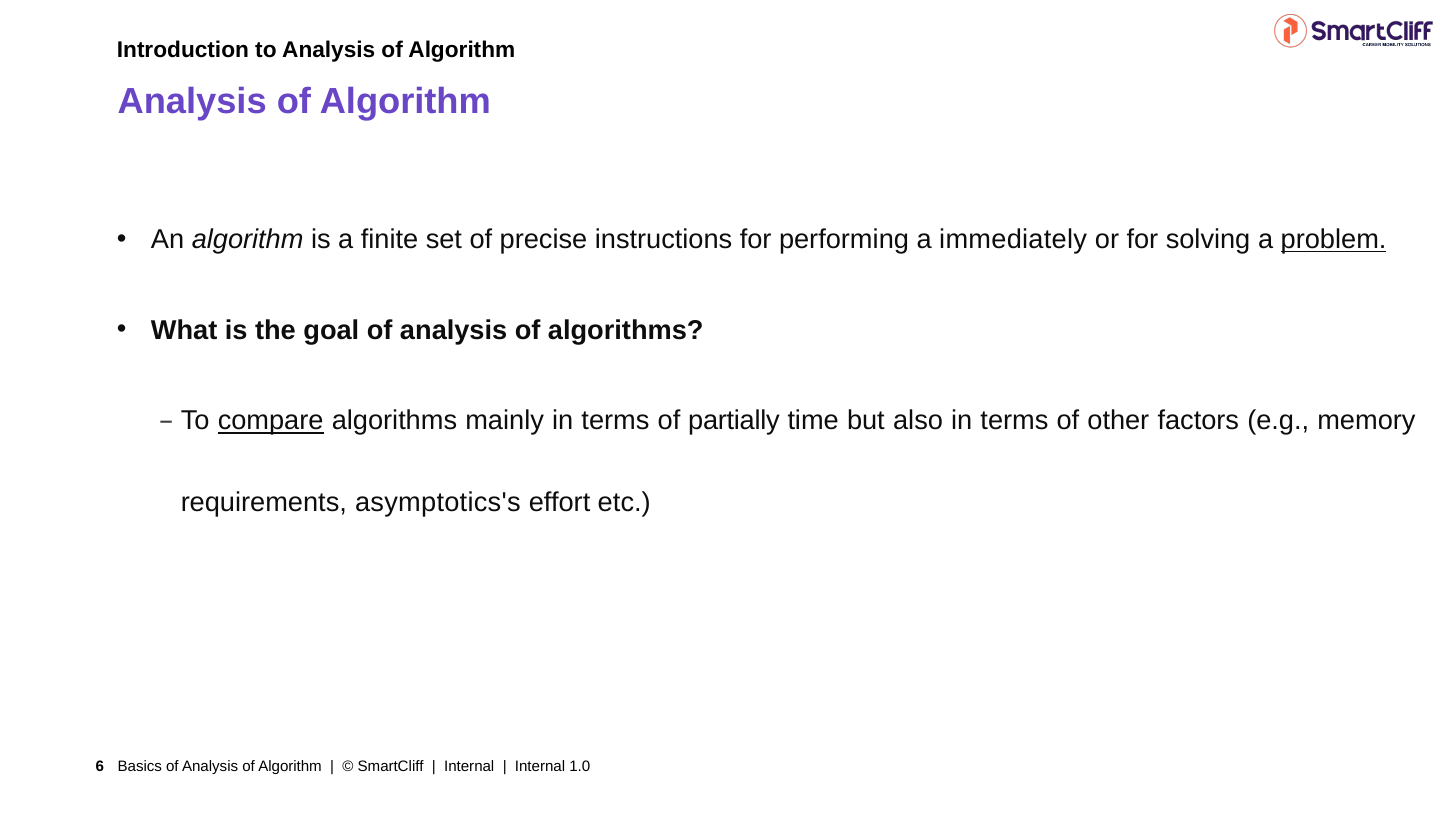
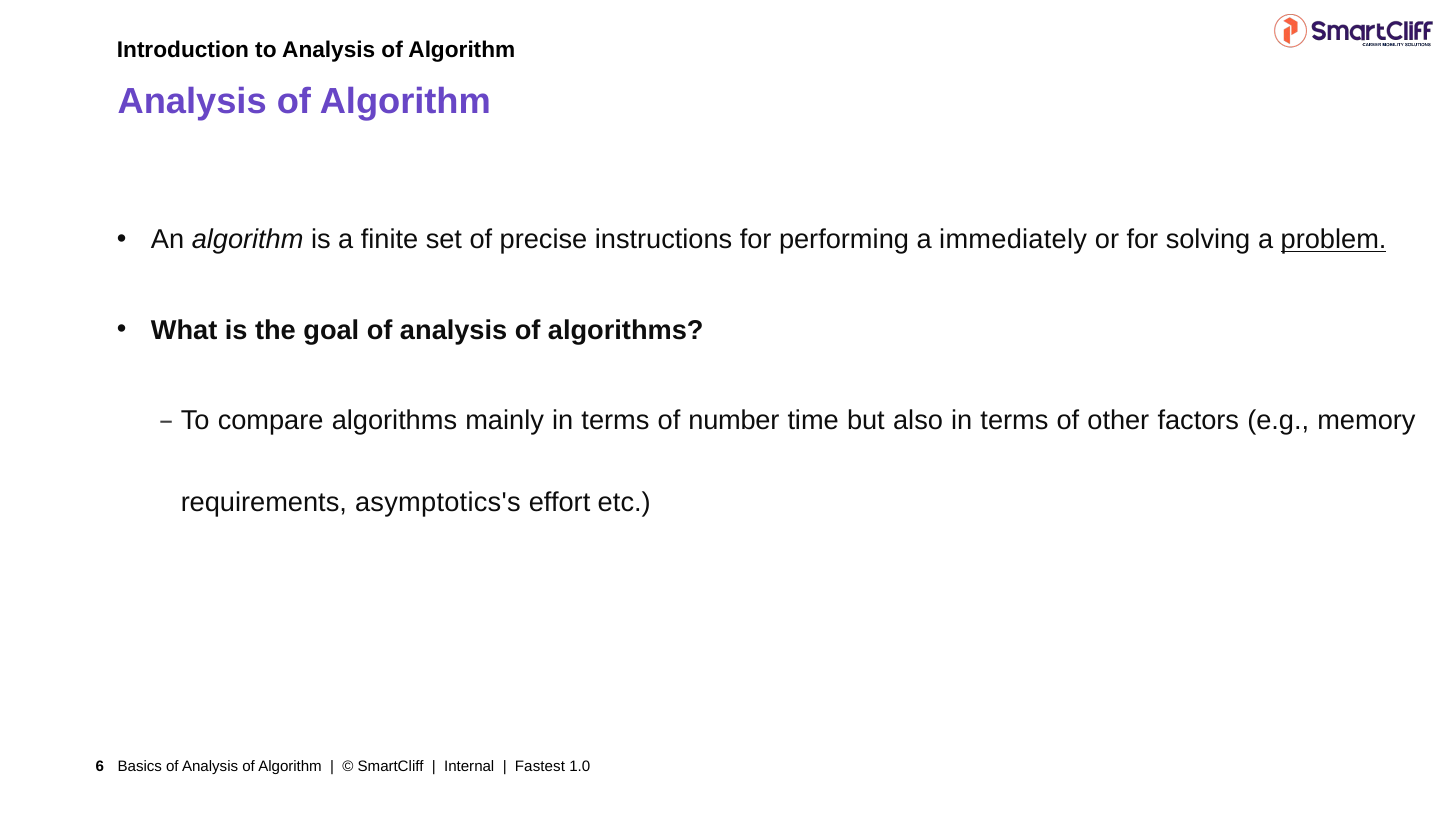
compare underline: present -> none
partially: partially -> number
Internal at (540, 767): Internal -> Fastest
